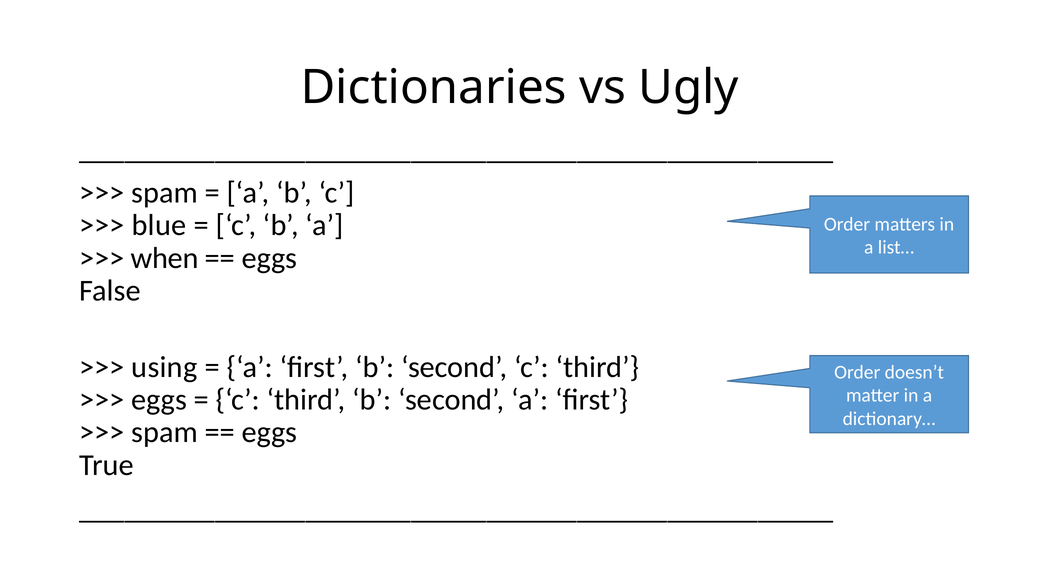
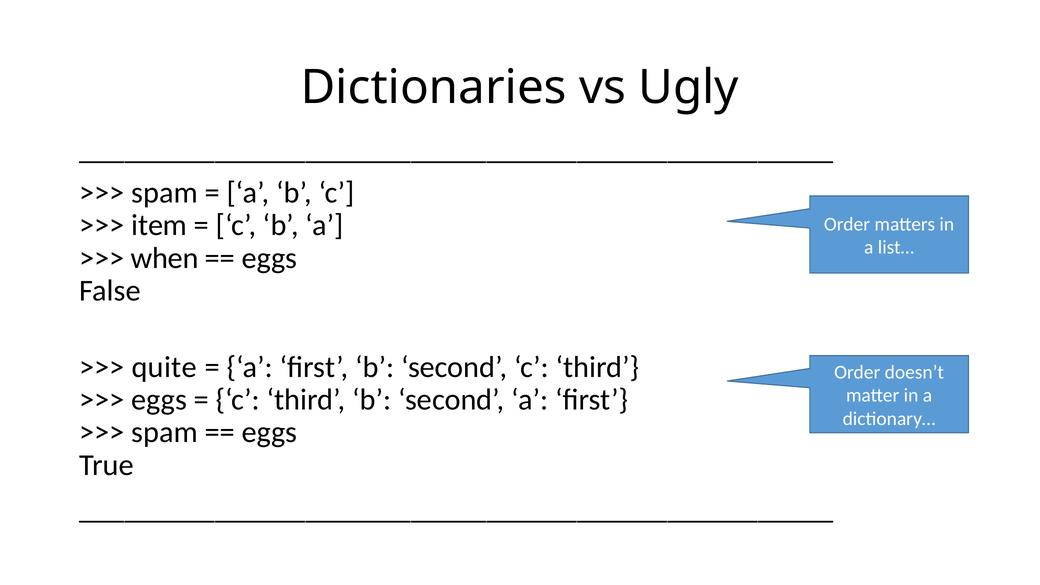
blue: blue -> item
using: using -> quite
